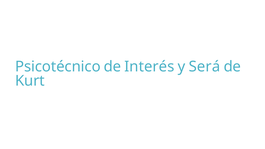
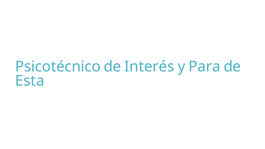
Será: Será -> Para
Kurt: Kurt -> Esta
